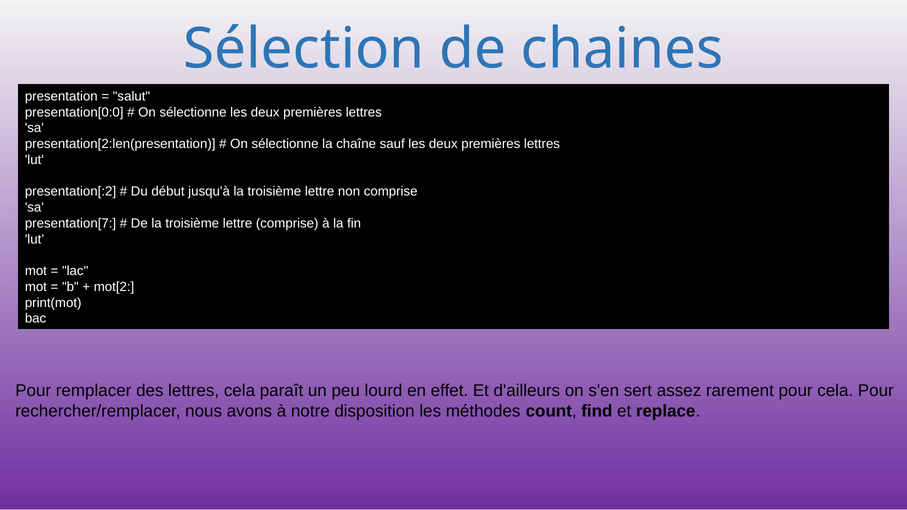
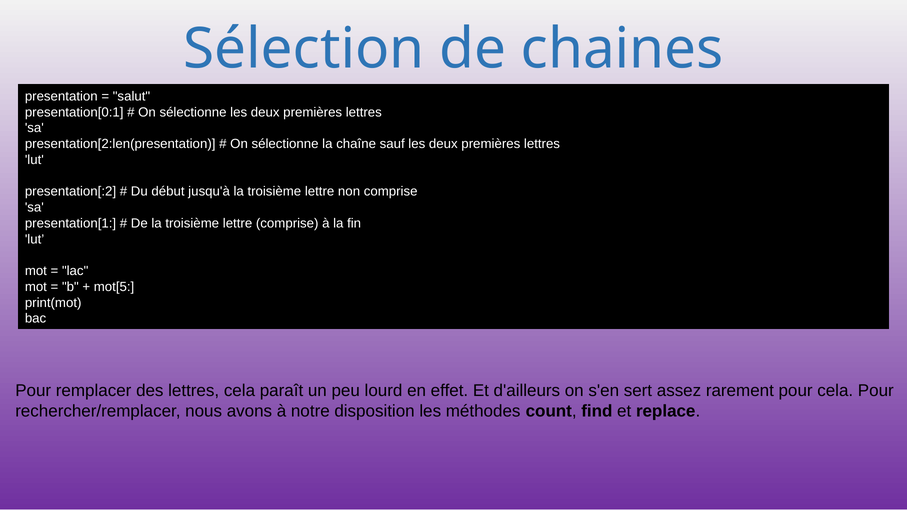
presentation[0:0: presentation[0:0 -> presentation[0:1
presentation[7: presentation[7 -> presentation[1
mot[2: mot[2 -> mot[5
